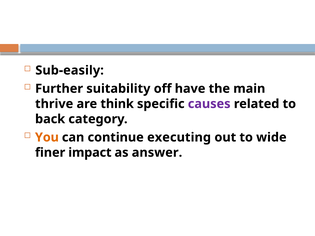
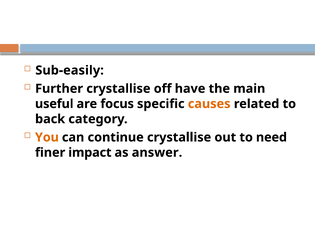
Further suitability: suitability -> crystallise
thrive: thrive -> useful
think: think -> focus
causes colour: purple -> orange
continue executing: executing -> crystallise
wide: wide -> need
